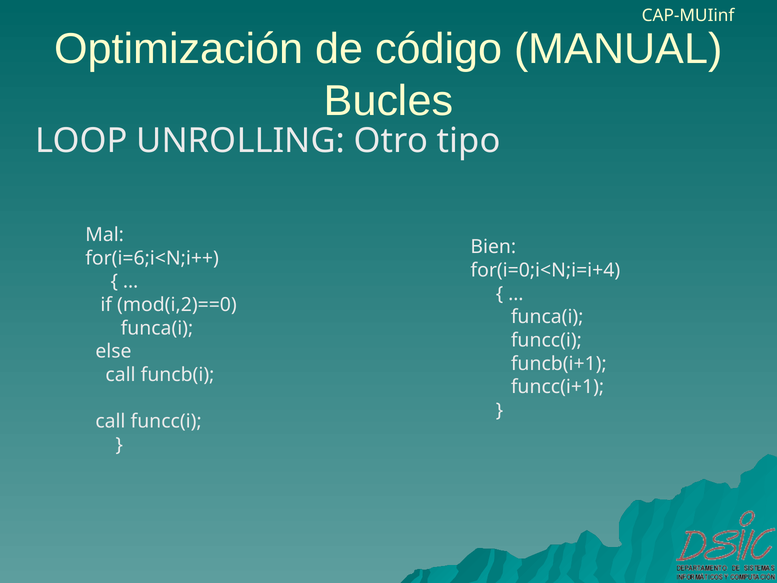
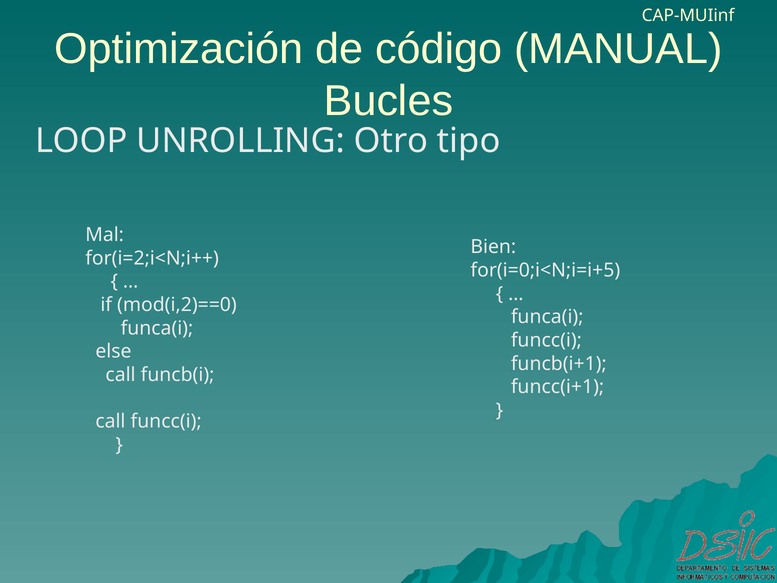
for(i=6;i<N;i++: for(i=6;i<N;i++ -> for(i=2;i<N;i++
for(i=0;i<N;i=i+4: for(i=0;i<N;i=i+4 -> for(i=0;i<N;i=i+5
